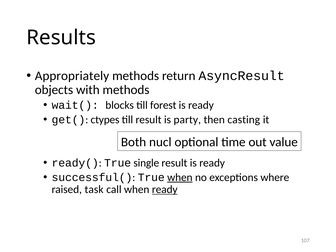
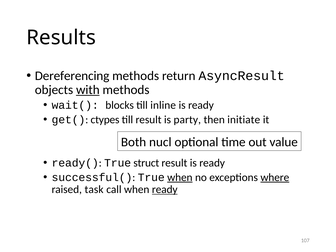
Appropriately: Appropriately -> Dereferencing
with underline: none -> present
forest: forest -> inline
casting: casting -> initiate
single: single -> struct
where underline: none -> present
